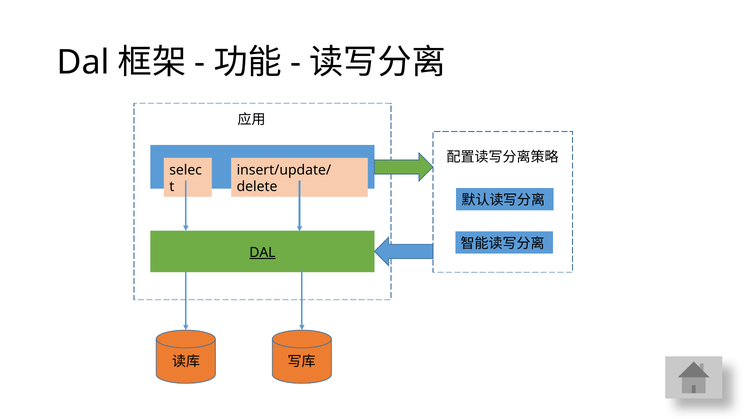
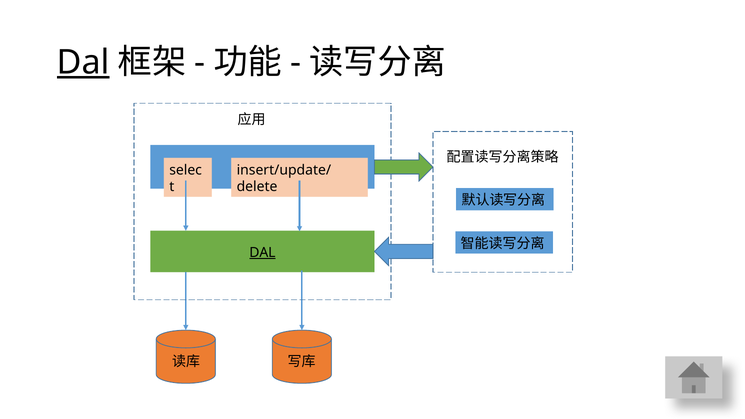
Dal at (83, 63) underline: none -> present
